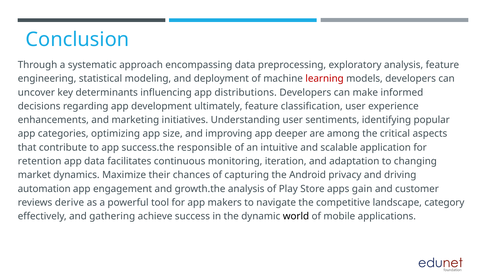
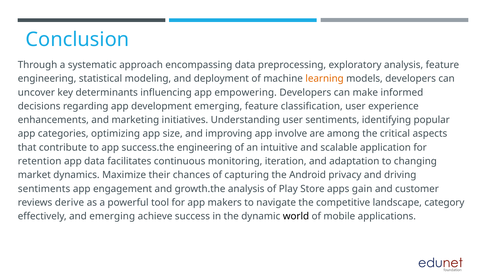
learning colour: red -> orange
distributions: distributions -> empowering
development ultimately: ultimately -> emerging
deeper: deeper -> involve
success.the responsible: responsible -> engineering
automation at (44, 188): automation -> sentiments
and gathering: gathering -> emerging
